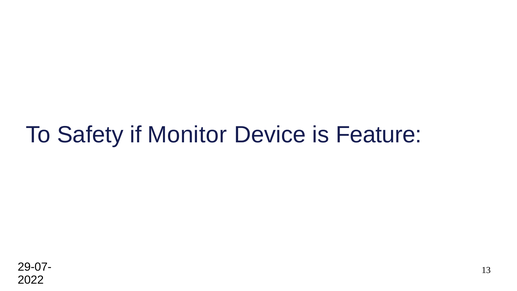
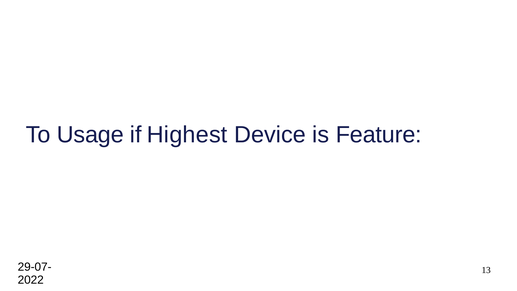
Safety: Safety -> Usage
Monitor: Monitor -> Highest
